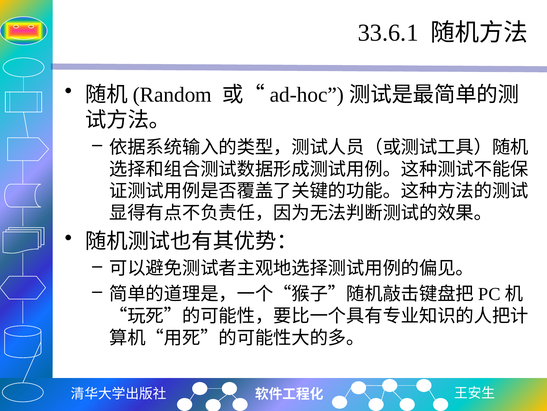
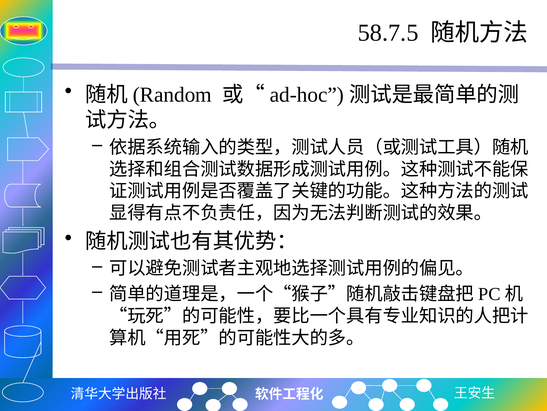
33.6.1: 33.6.1 -> 58.7.5
